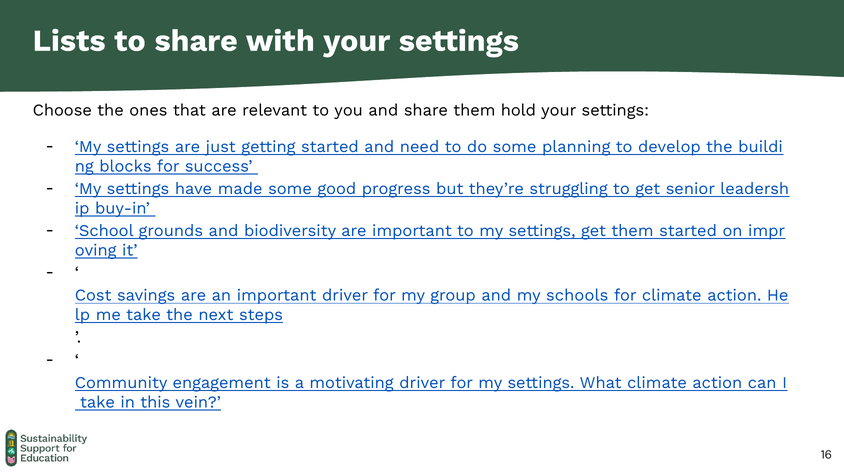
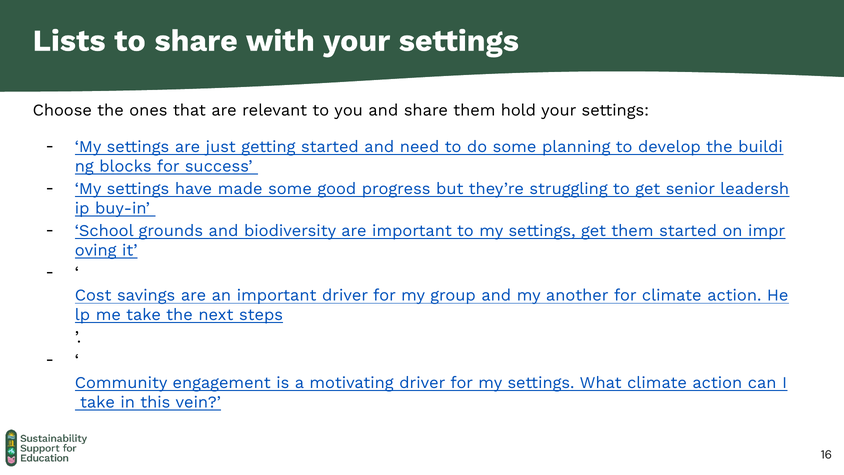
schools: schools -> another
